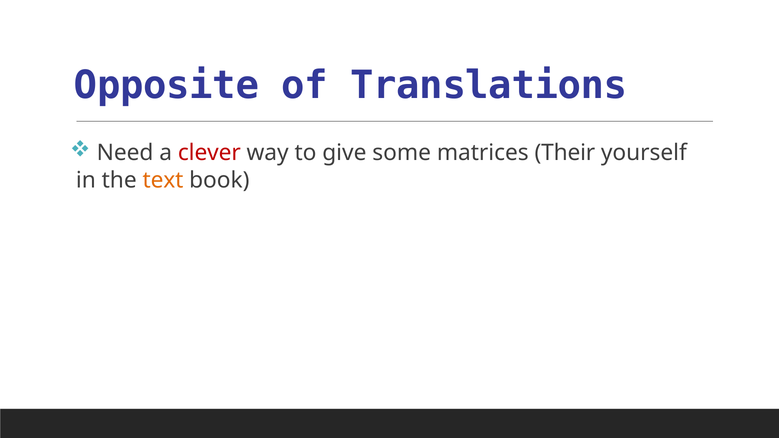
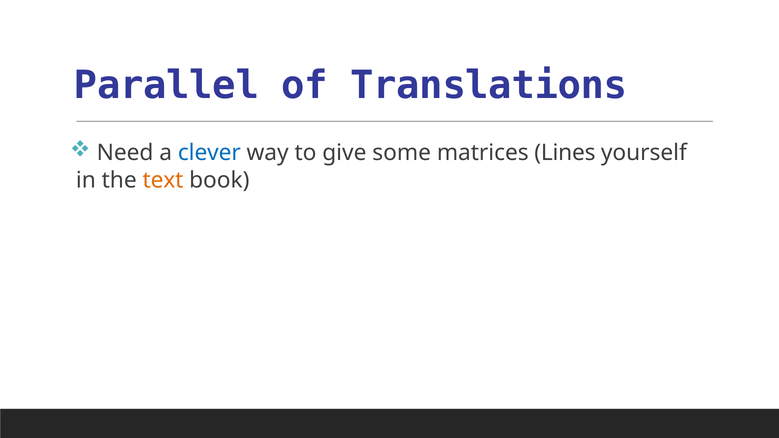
Opposite: Opposite -> Parallel
clever colour: red -> blue
Their: Their -> Lines
